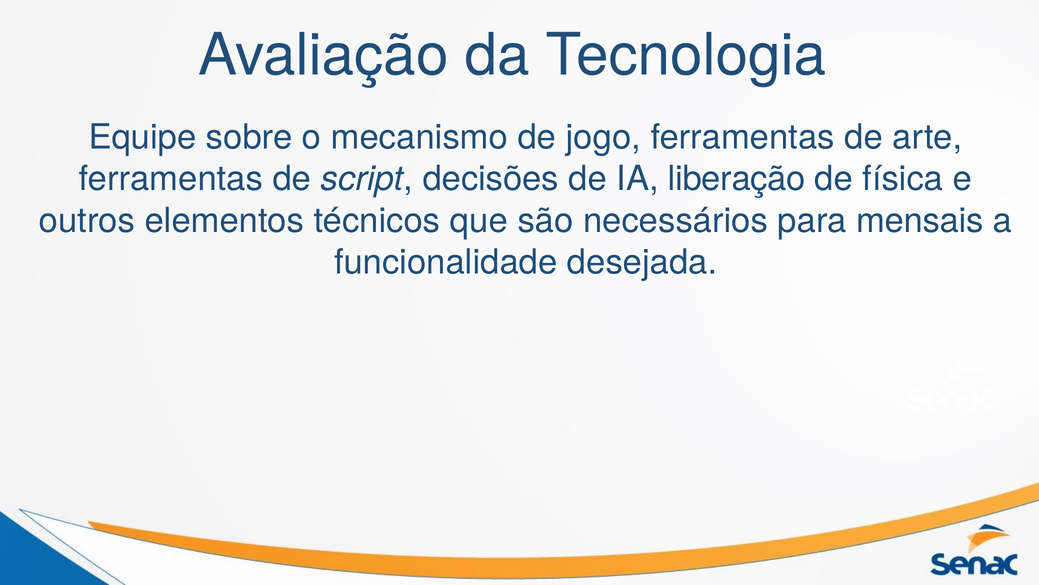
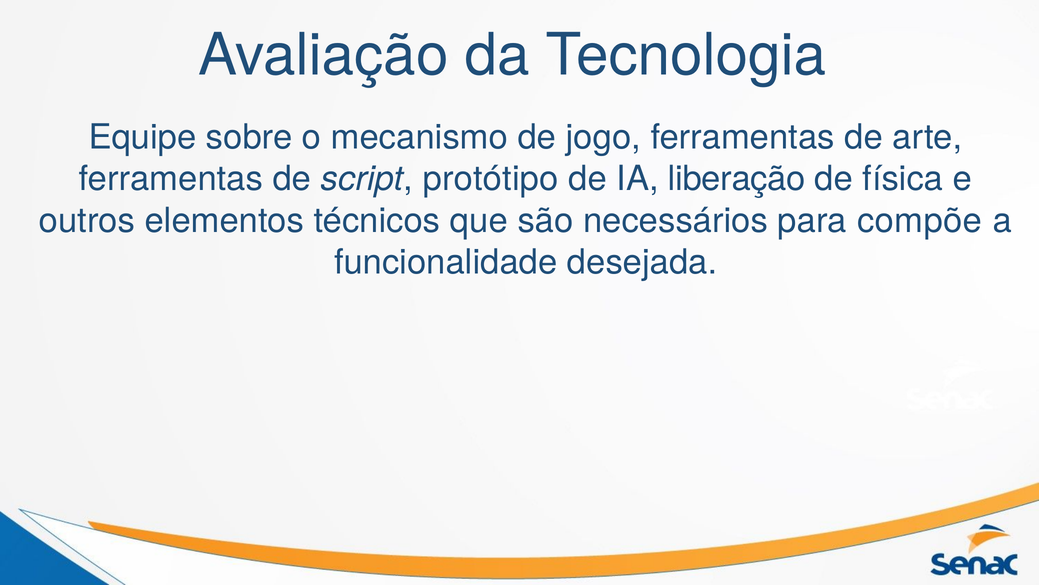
decisões: decisões -> protótipo
mensais: mensais -> compõe
